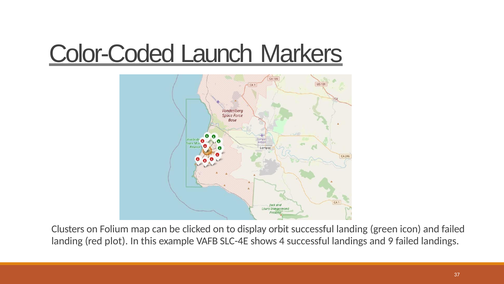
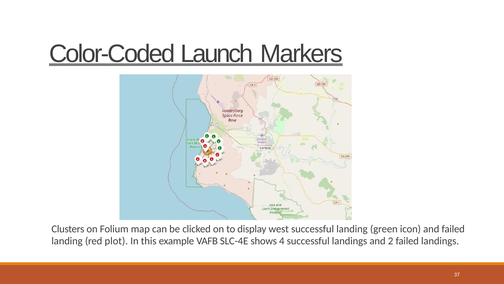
orbit: orbit -> west
9: 9 -> 2
